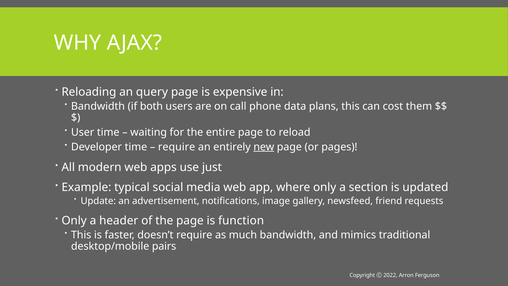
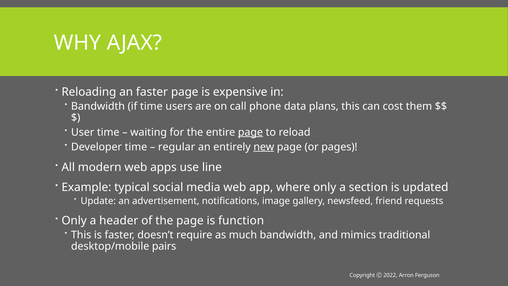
an query: query -> faster
if both: both -> time
page at (250, 132) underline: none -> present
require at (177, 147): require -> regular
just: just -> line
